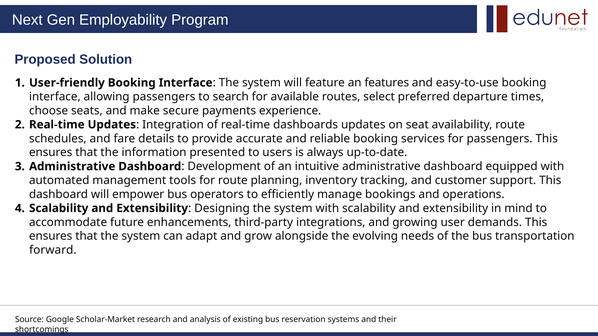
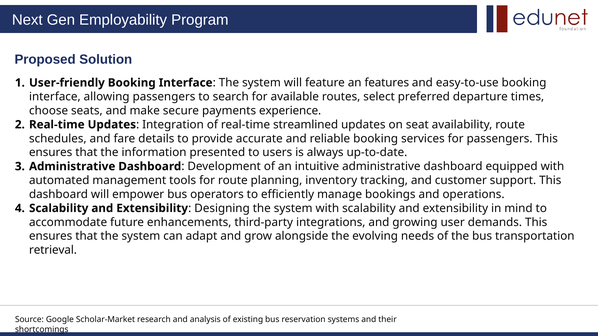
dashboards: dashboards -> streamlined
forward: forward -> retrieval
